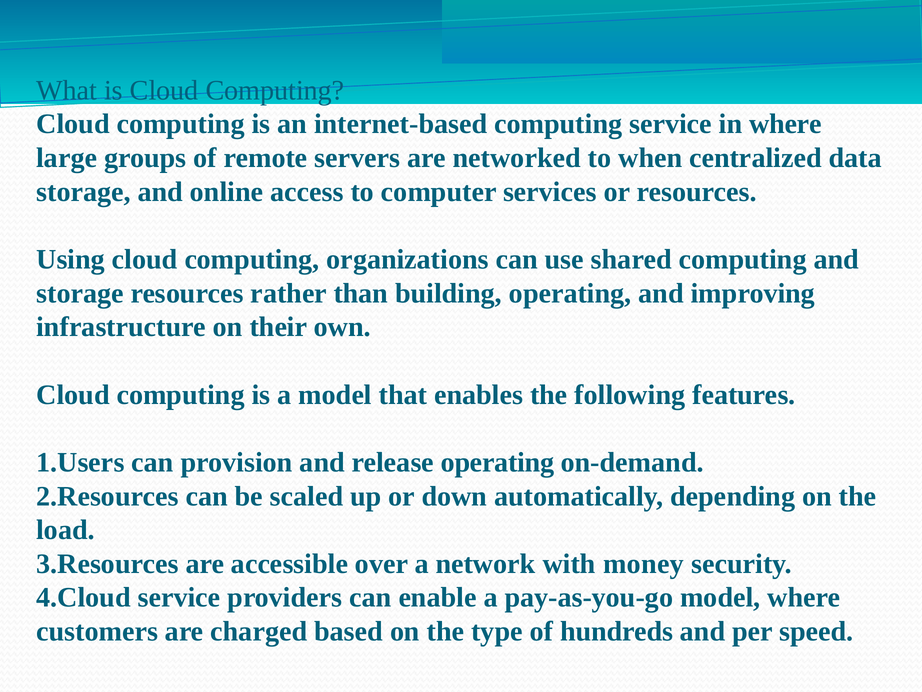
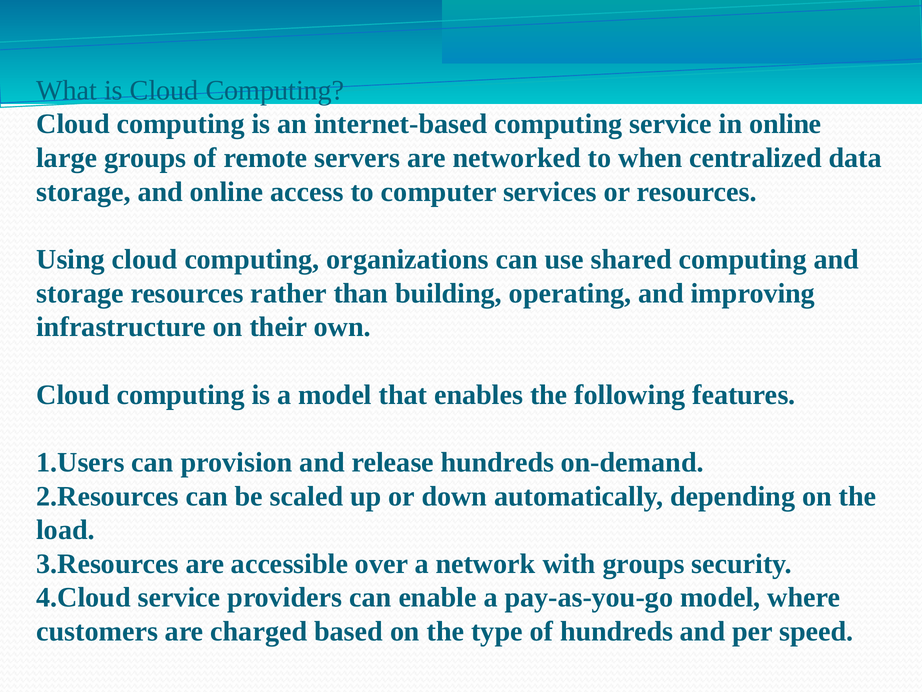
in where: where -> online
release operating: operating -> hundreds
with money: money -> groups
